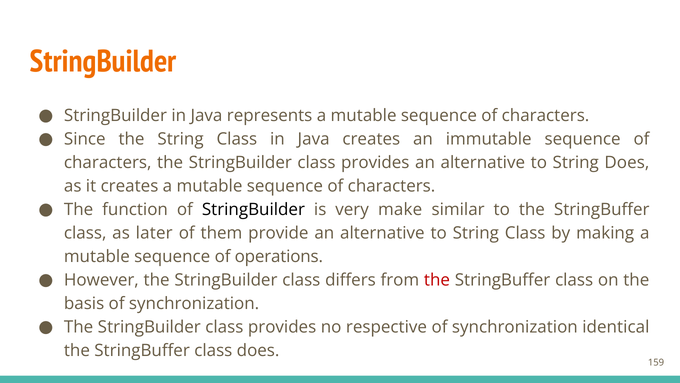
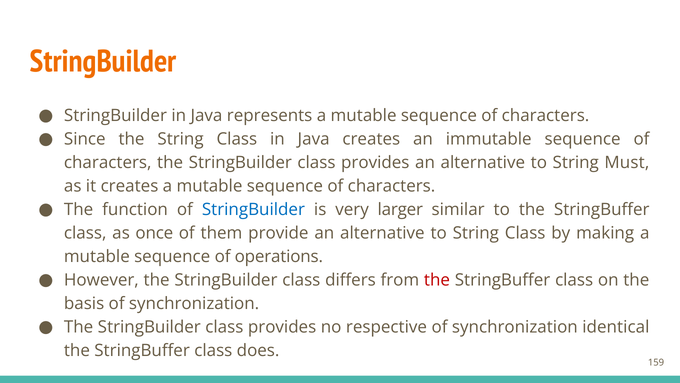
String Does: Does -> Must
StringBuilder at (253, 209) colour: black -> blue
make: make -> larger
later: later -> once
